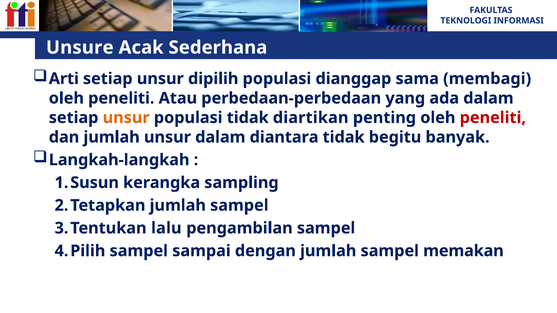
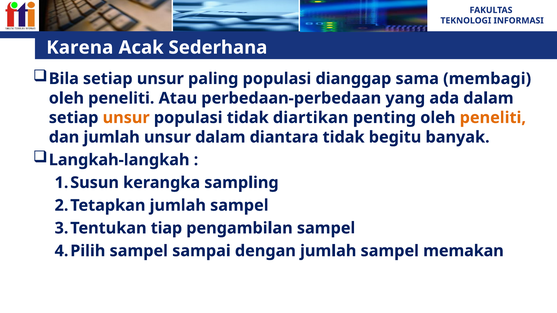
Unsure: Unsure -> Karena
Arti: Arti -> Bila
dipilih: dipilih -> paling
peneliti at (493, 118) colour: red -> orange
lalu: lalu -> tiap
